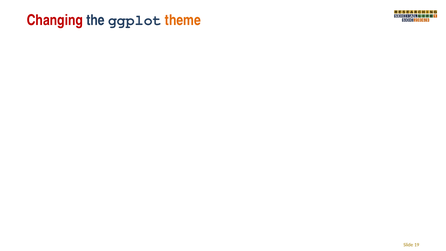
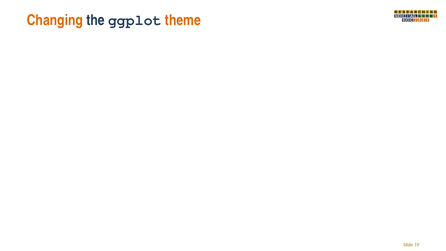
Changing colour: red -> orange
